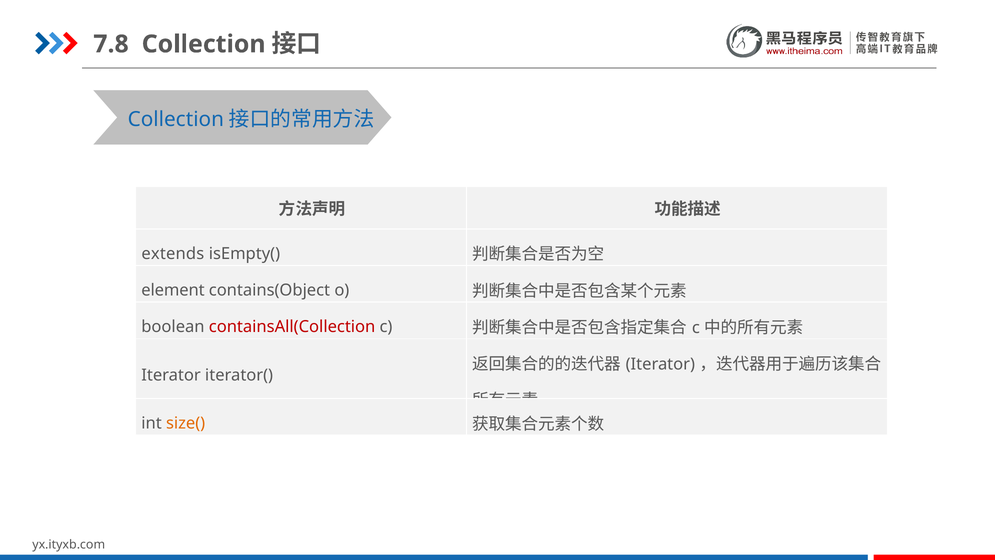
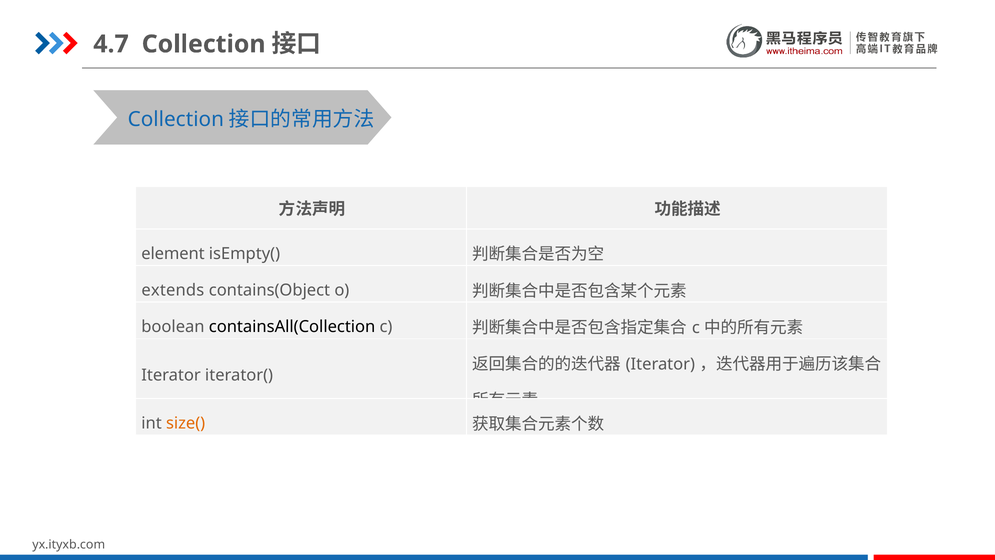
7.8: 7.8 -> 4.7
extends: extends -> element
element: element -> extends
containsAll(Collection colour: red -> black
